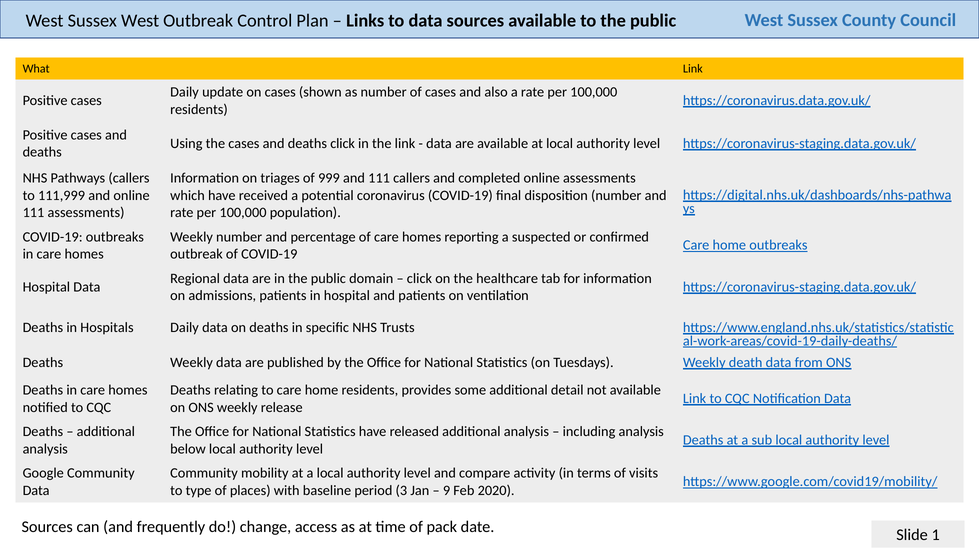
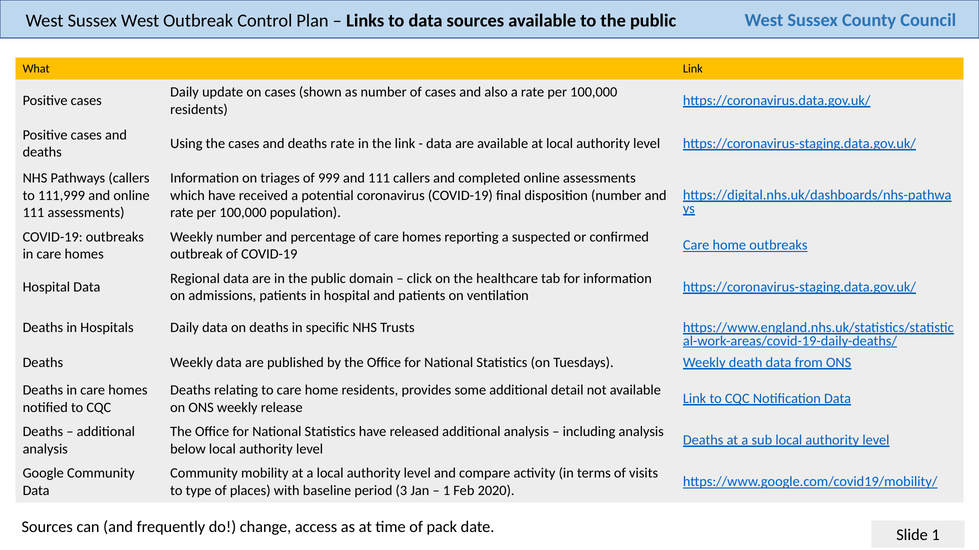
deaths click: click -> rate
9 at (447, 491): 9 -> 1
